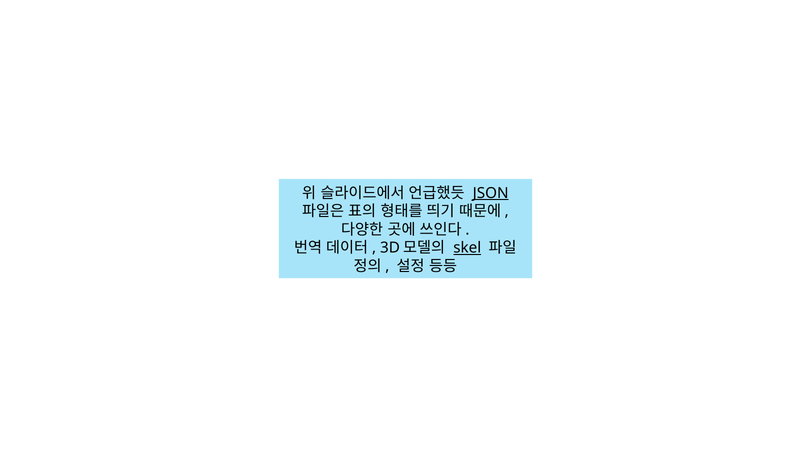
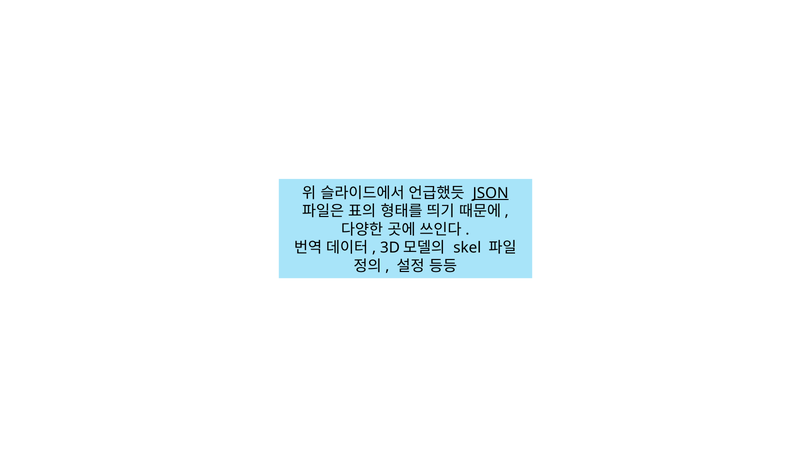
skel underline: present -> none
